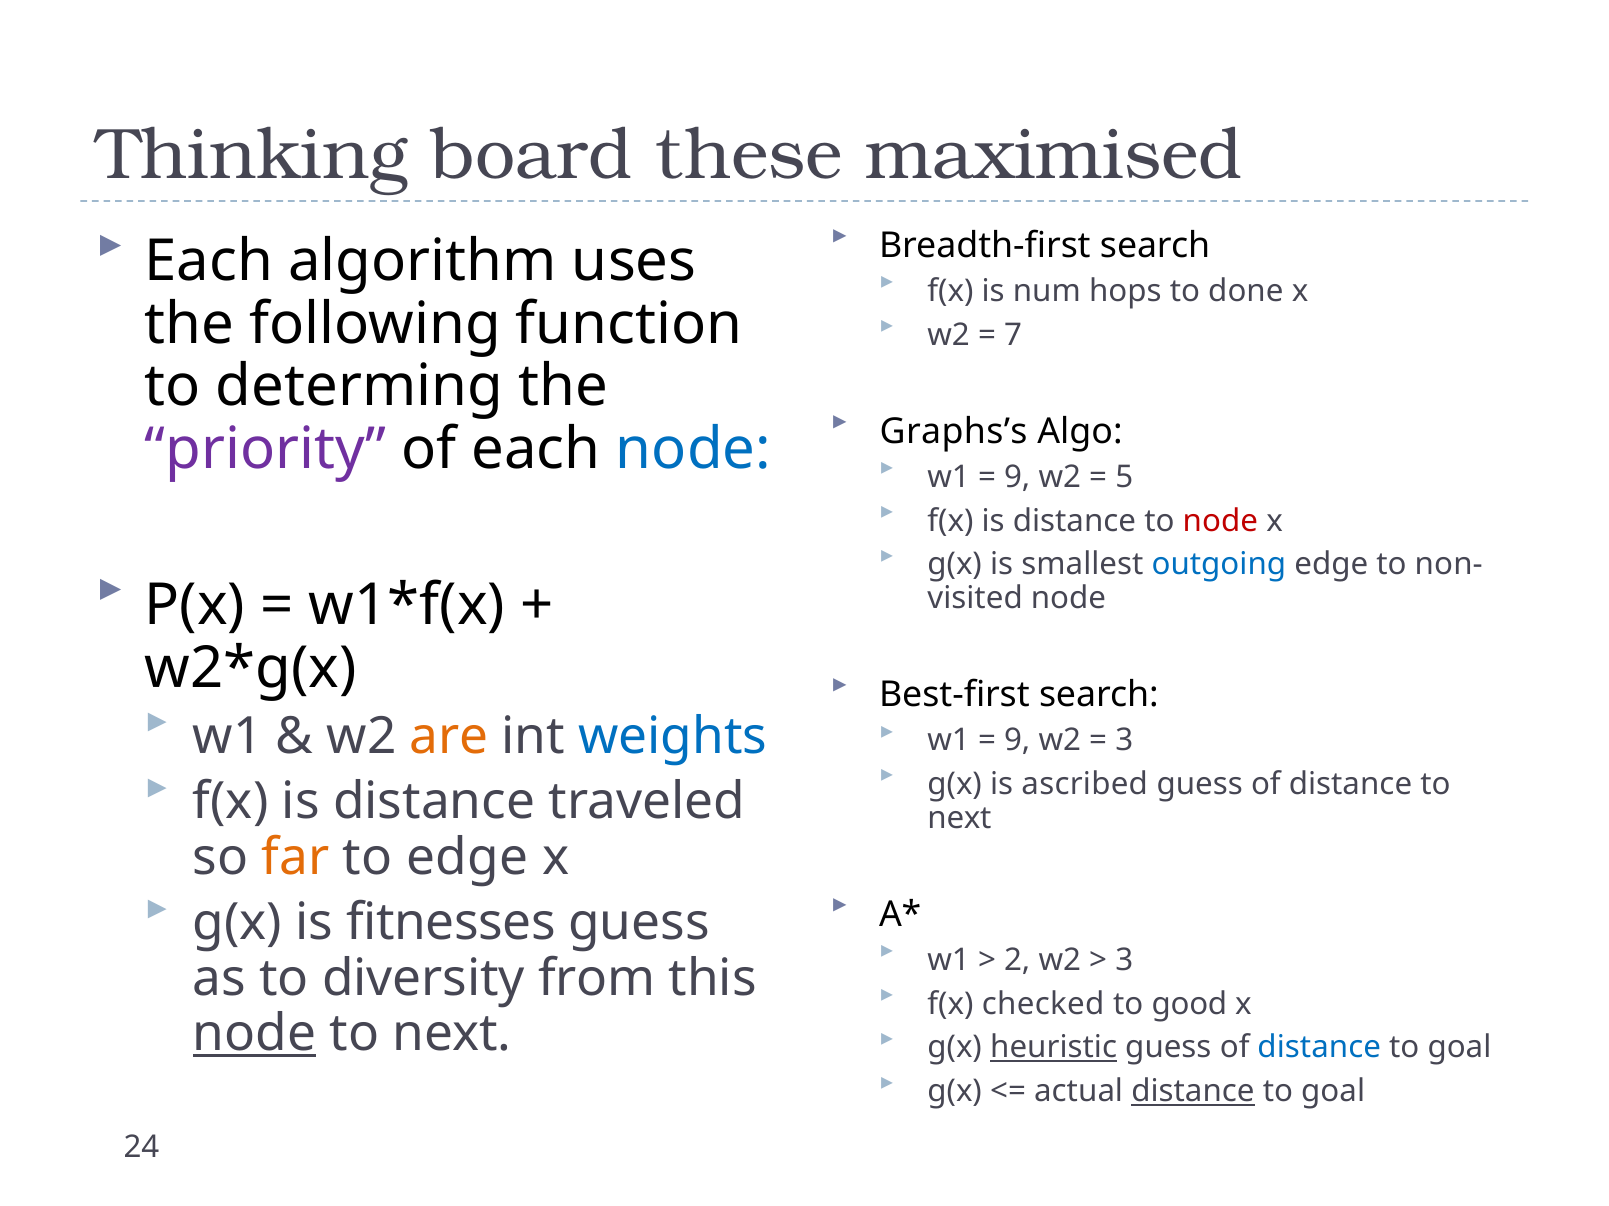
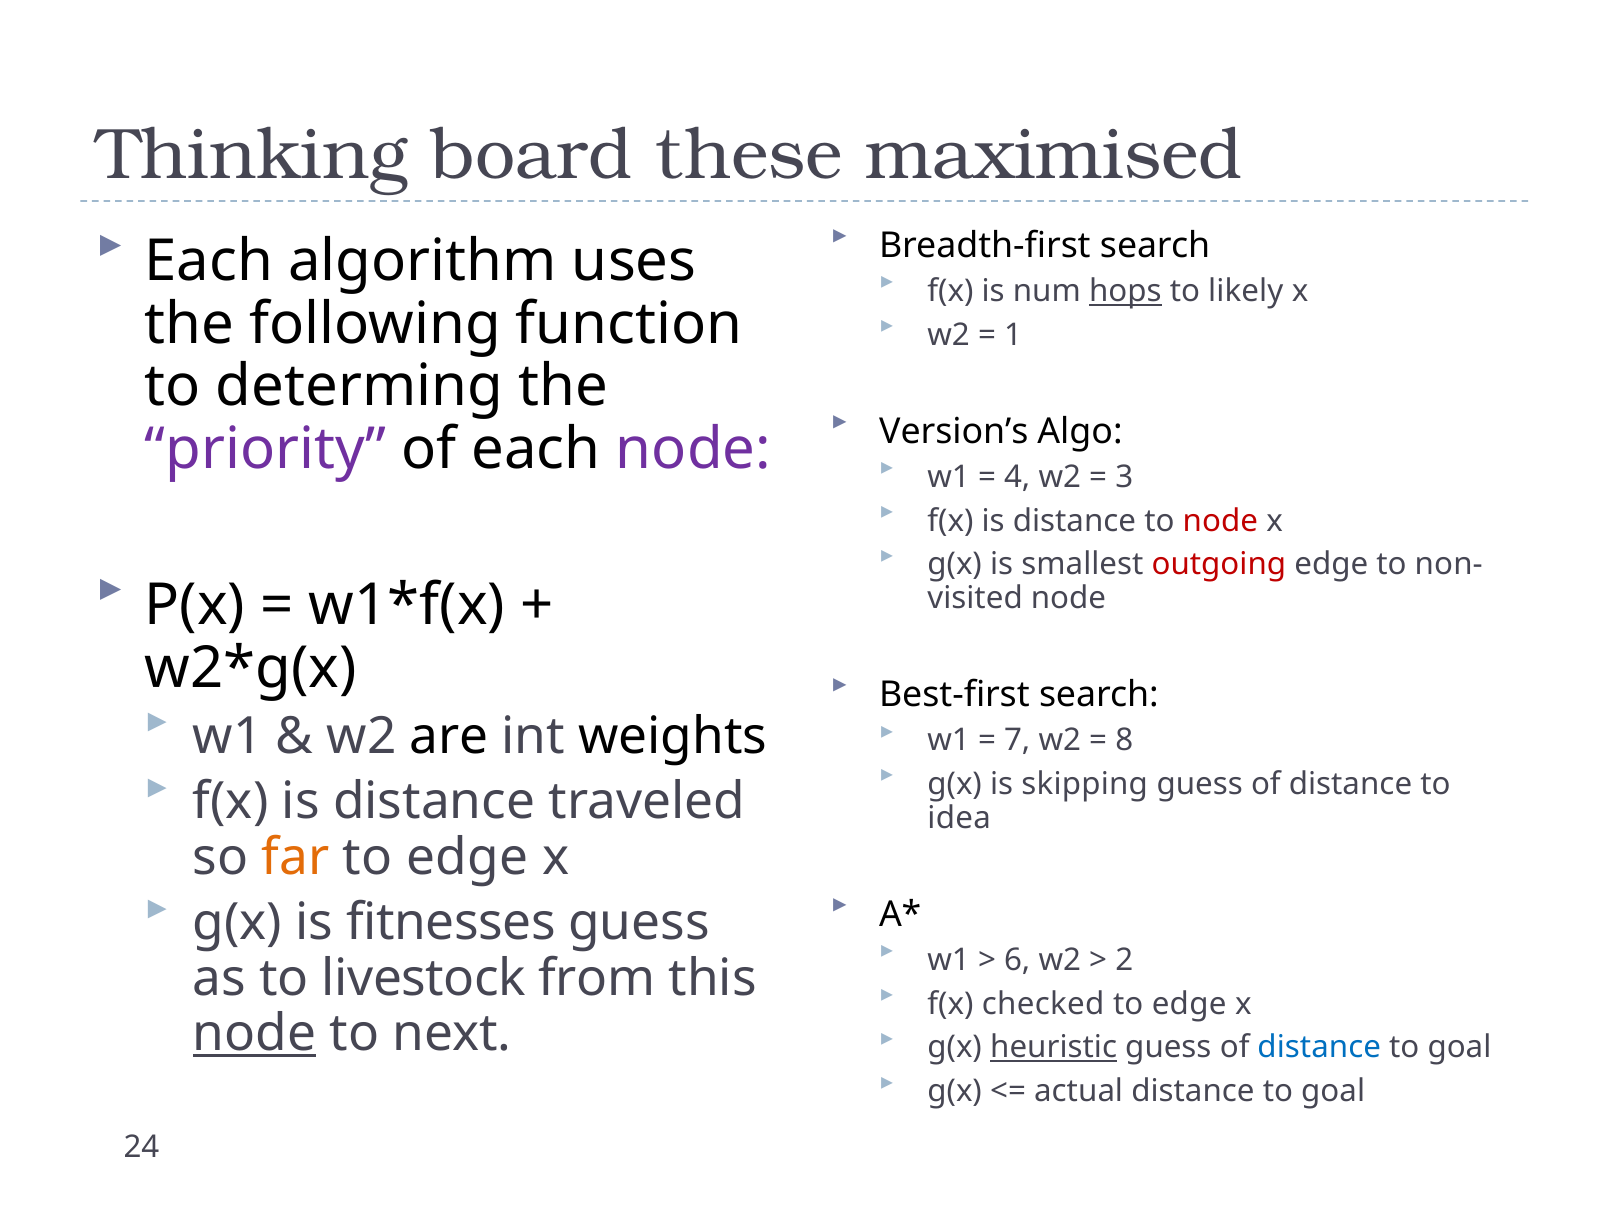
hops underline: none -> present
done: done -> likely
7: 7 -> 1
Graphs’s: Graphs’s -> Version’s
node at (694, 450) colour: blue -> purple
9 at (1017, 477): 9 -> 4
5: 5 -> 3
outgoing colour: blue -> red
are colour: orange -> black
weights colour: blue -> black
9 at (1017, 741): 9 -> 7
3 at (1124, 741): 3 -> 8
ascribed: ascribed -> skipping
next at (959, 818): next -> idea
2: 2 -> 6
3 at (1124, 961): 3 -> 2
diversity: diversity -> livestock
good at (1189, 1004): good -> edge
distance at (1193, 1092) underline: present -> none
